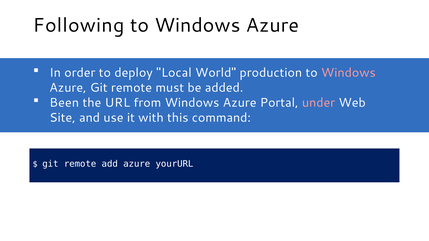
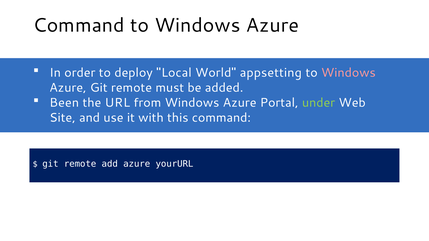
Following at (79, 25): Following -> Command
production: production -> appsetting
under colour: pink -> light green
